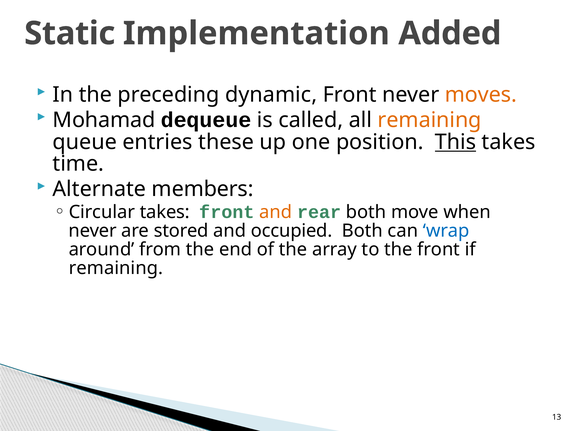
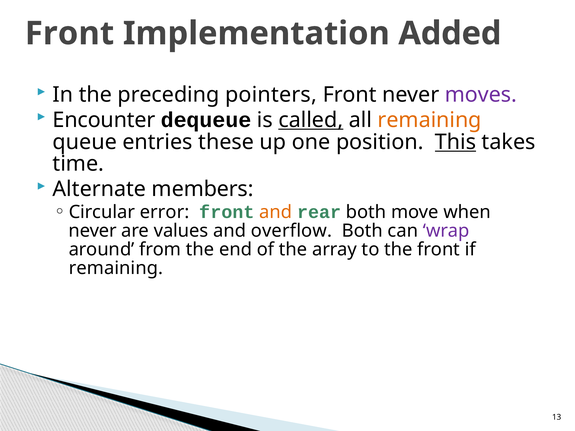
Static at (70, 33): Static -> Front
dynamic: dynamic -> pointers
moves colour: orange -> purple
Mohamad: Mohamad -> Encounter
called underline: none -> present
Circular takes: takes -> error
stored: stored -> values
occupied: occupied -> overflow
wrap colour: blue -> purple
